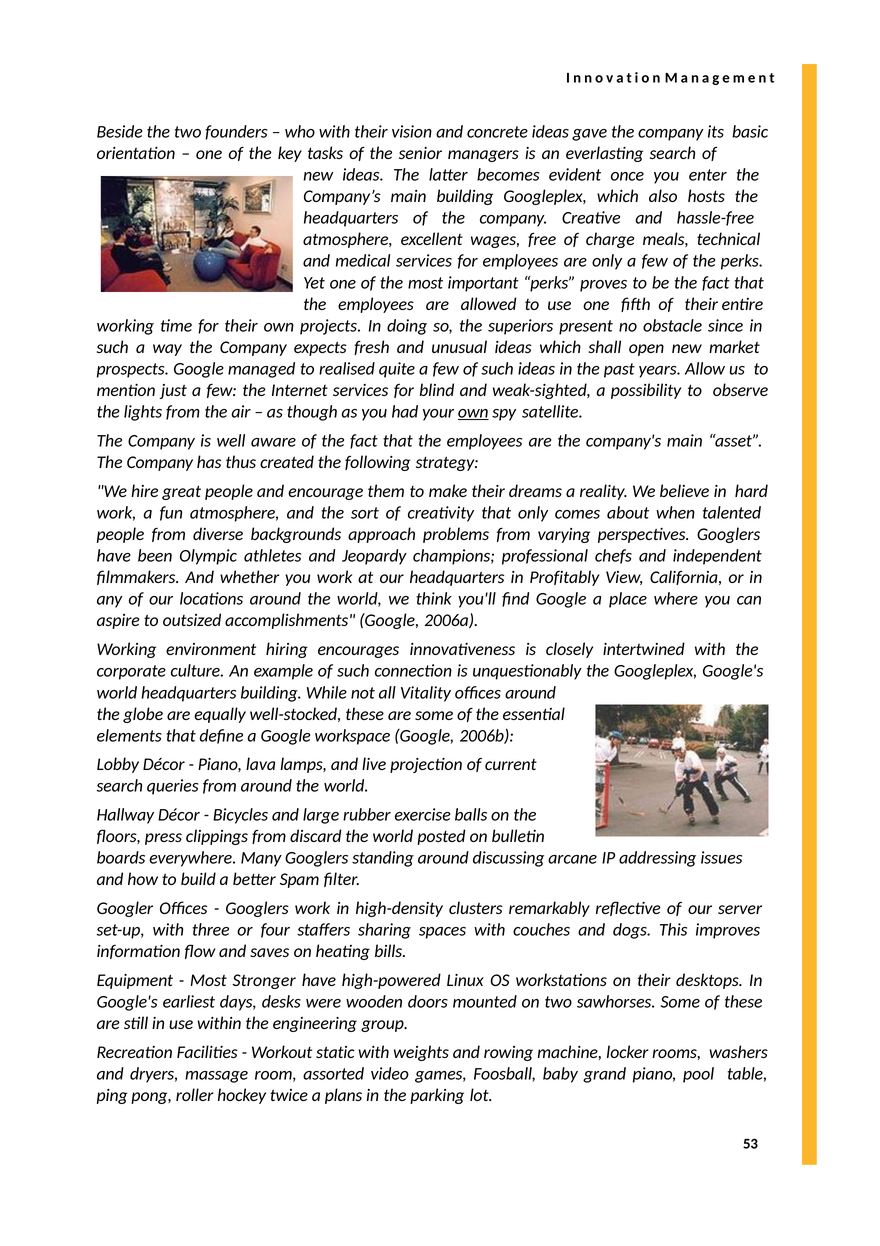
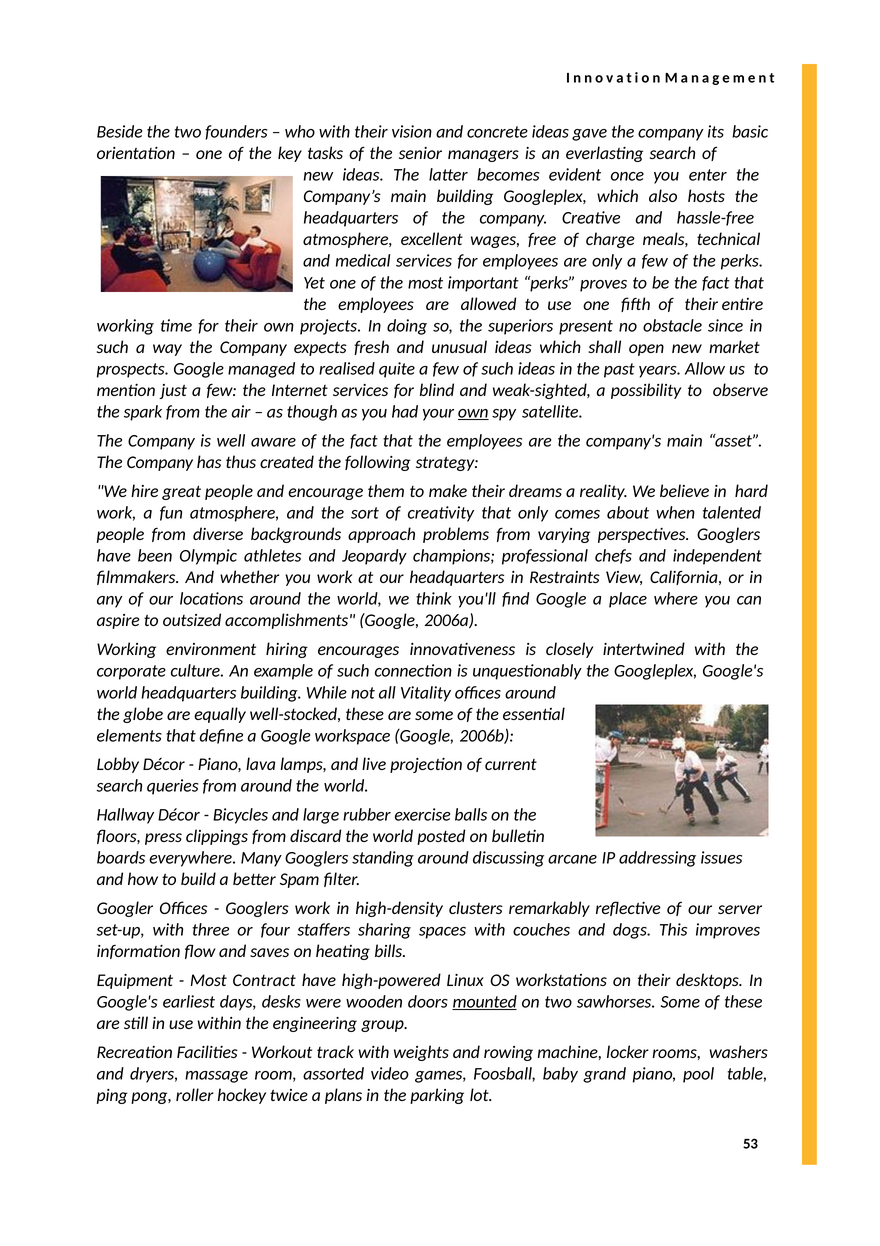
lights: lights -> spark
Profitably: Profitably -> Restraints
Stronger: Stronger -> Contract
mounted underline: none -> present
static: static -> track
